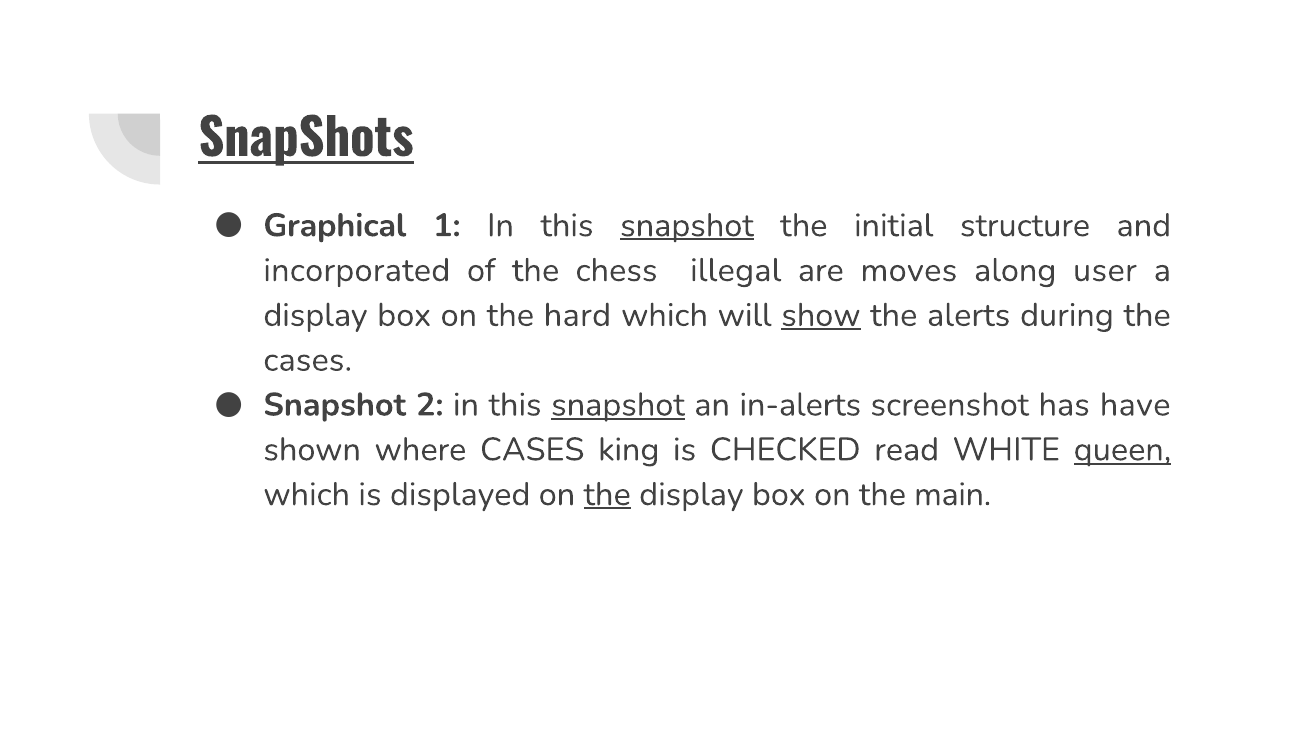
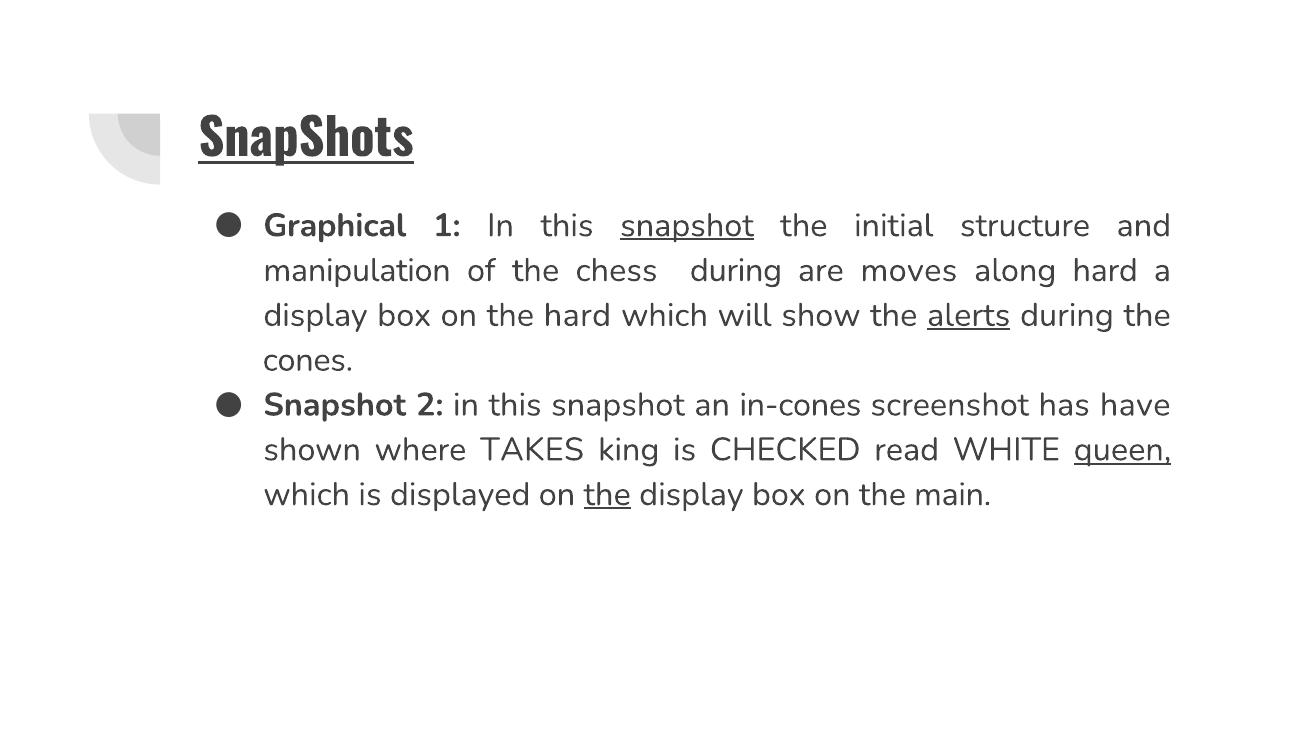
incorporated: incorporated -> manipulation
chess illegal: illegal -> during
along user: user -> hard
show underline: present -> none
alerts underline: none -> present
cases at (308, 360): cases -> cones
snapshot at (618, 405) underline: present -> none
in-alerts: in-alerts -> in-cones
where CASES: CASES -> TAKES
